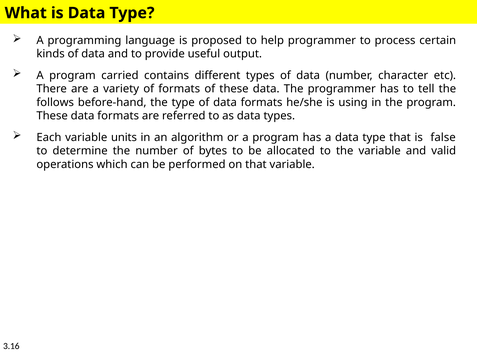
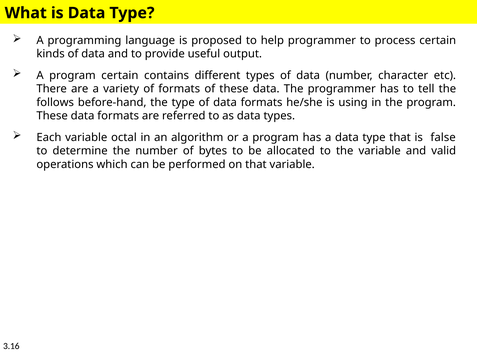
program carried: carried -> certain
units: units -> octal
